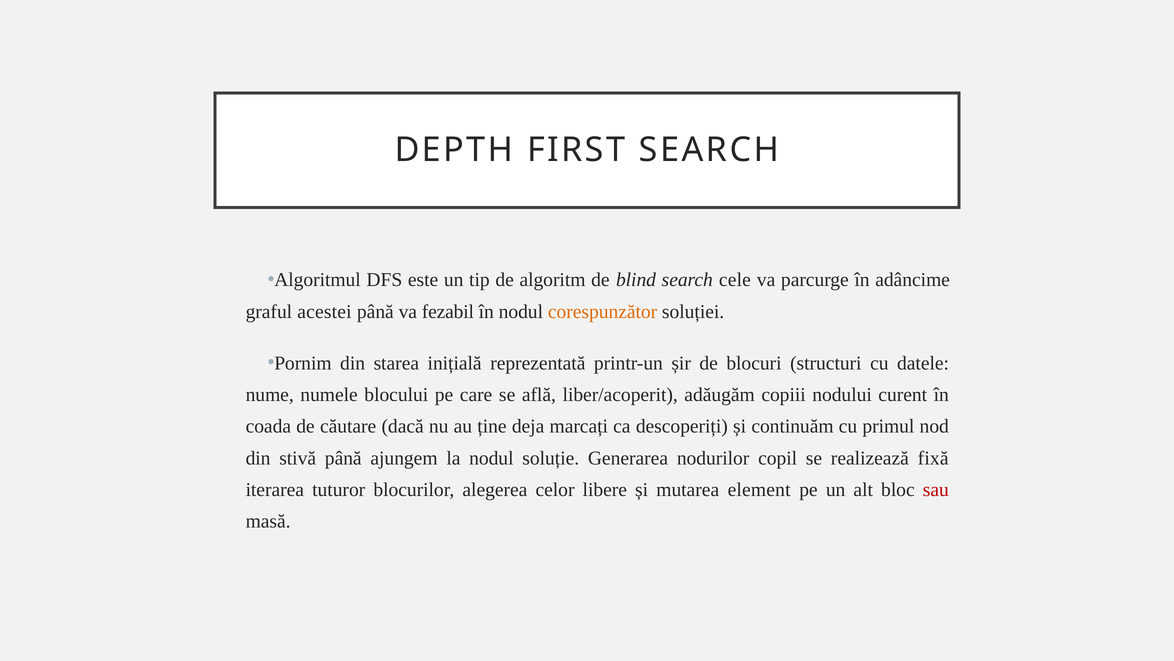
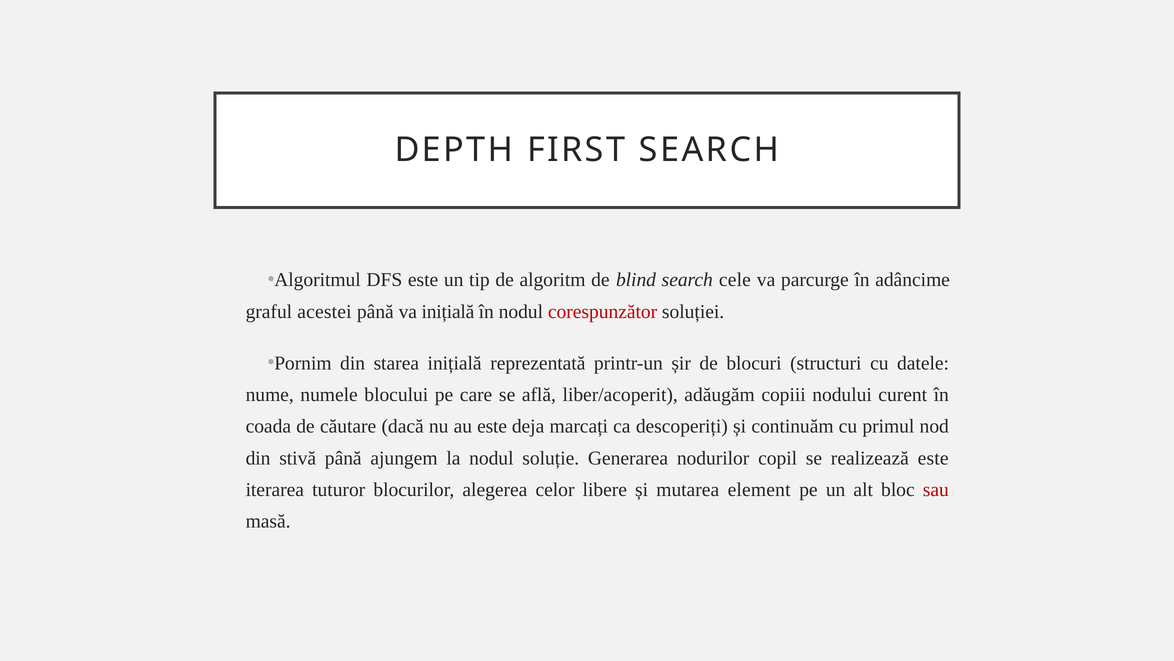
va fezabil: fezabil -> inițială
corespunzător colour: orange -> red
au ține: ține -> este
realizează fixă: fixă -> este
